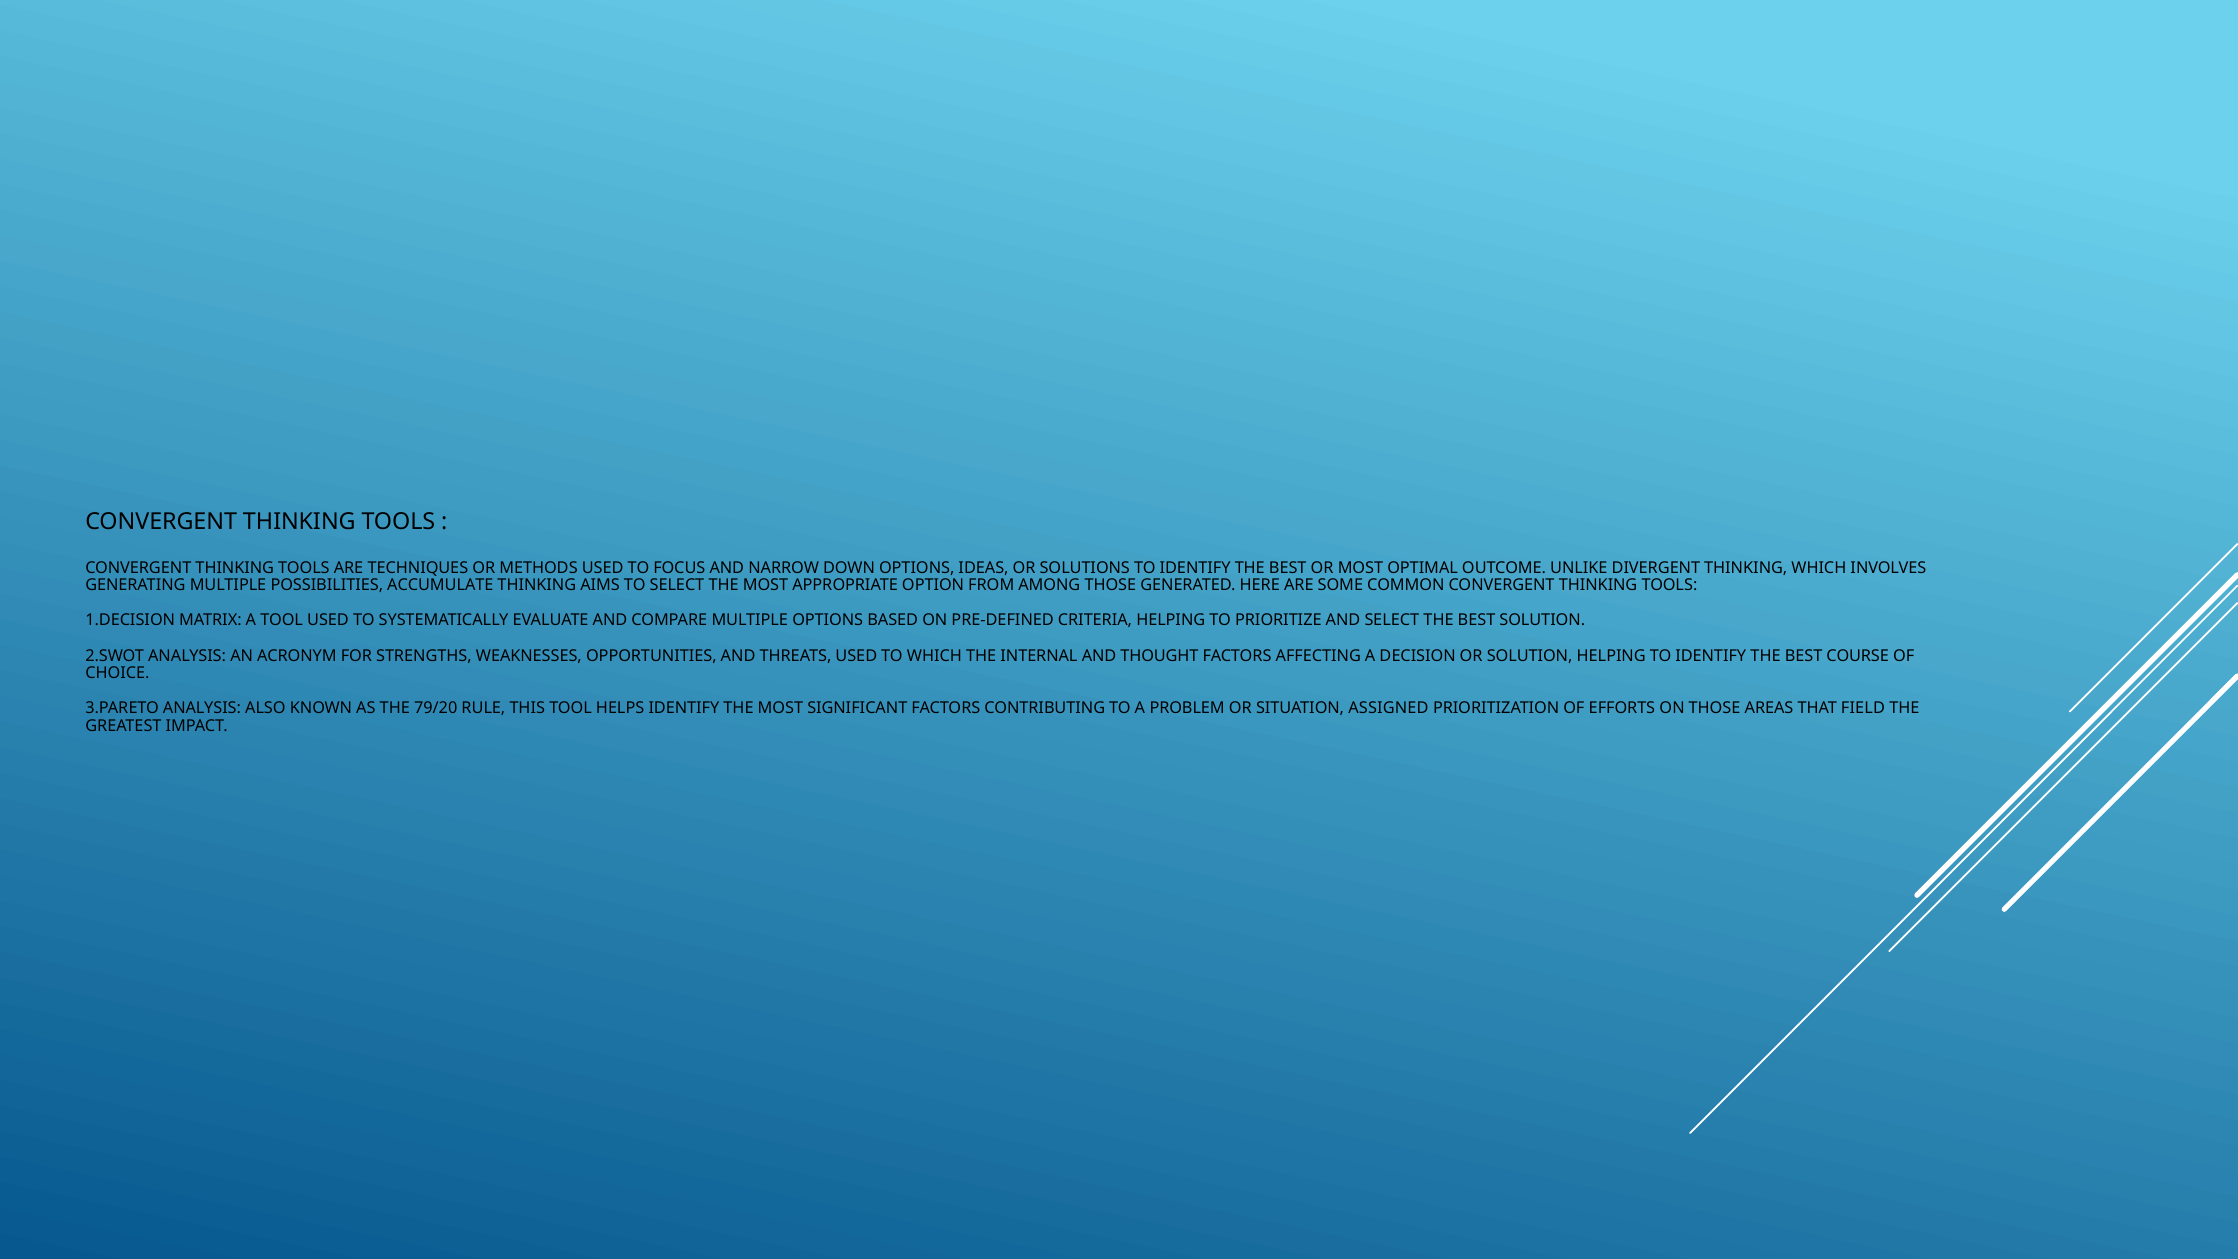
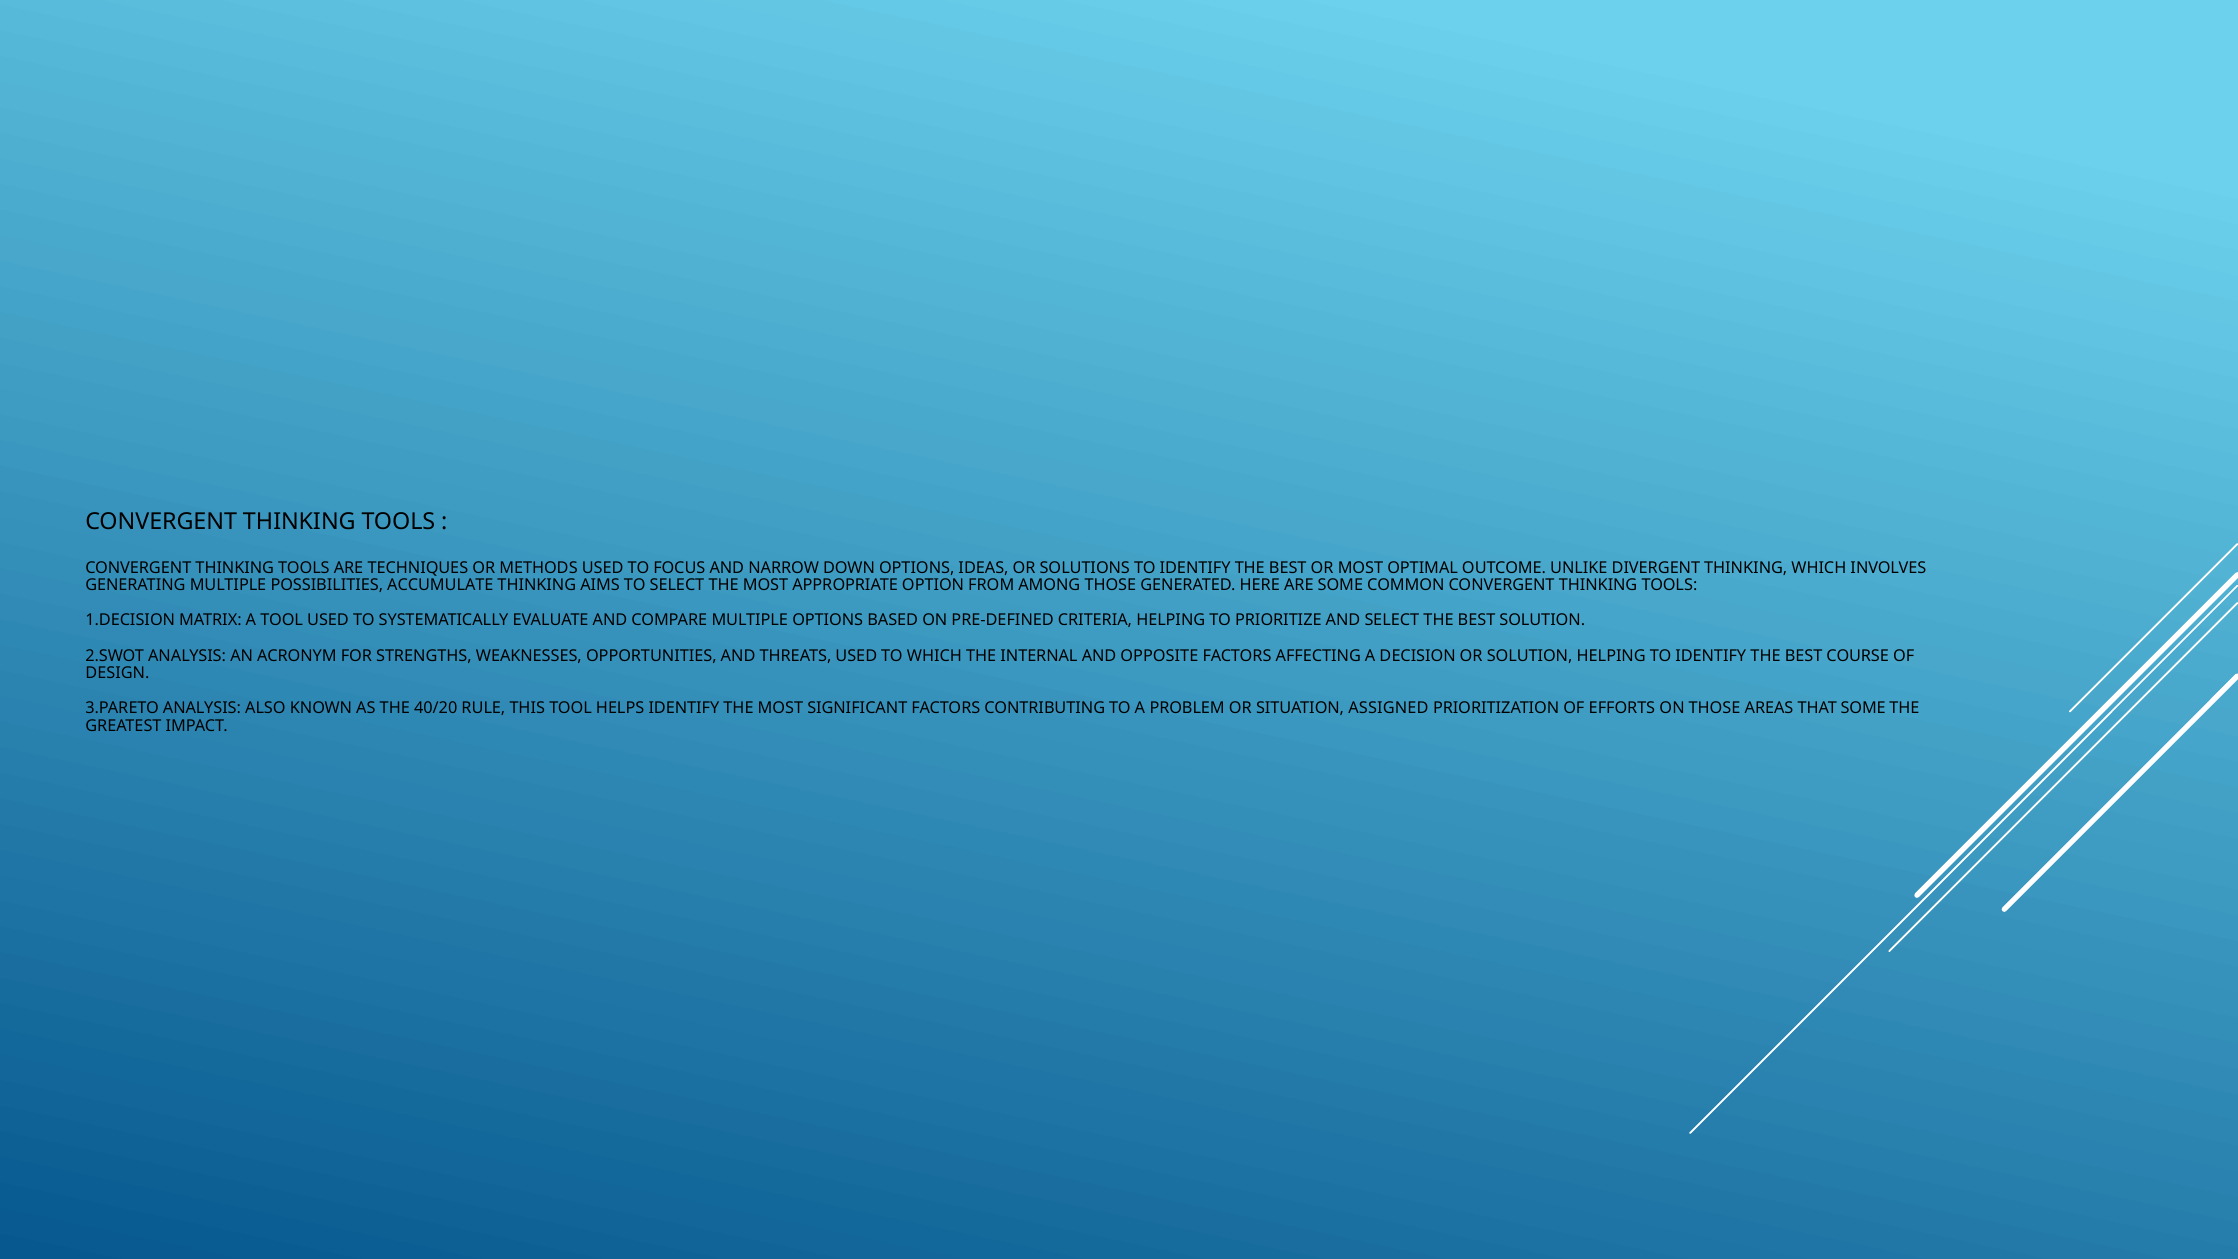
THOUGHT: THOUGHT -> OPPOSITE
CHOICE: CHOICE -> DESIGN
79/20: 79/20 -> 40/20
THAT FIELD: FIELD -> SOME
